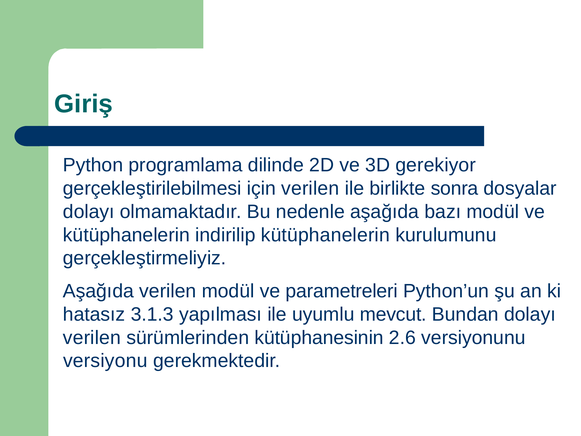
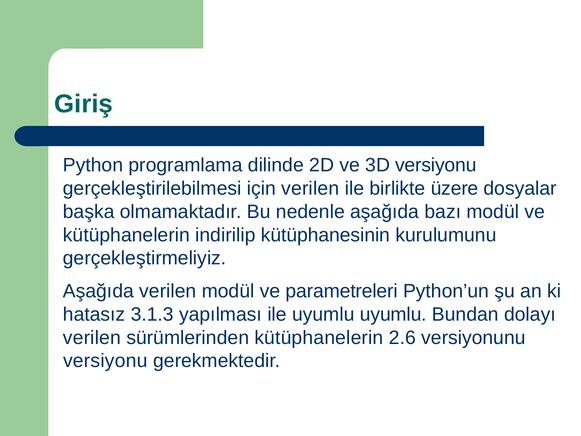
3D gerekiyor: gerekiyor -> versiyonu
sonra: sonra -> üzere
dolayı at (89, 212): dolayı -> başka
indirilip kütüphanelerin: kütüphanelerin -> kütüphanesinin
uyumlu mevcut: mevcut -> uyumlu
sürümlerinden kütüphanesinin: kütüphanesinin -> kütüphanelerin
